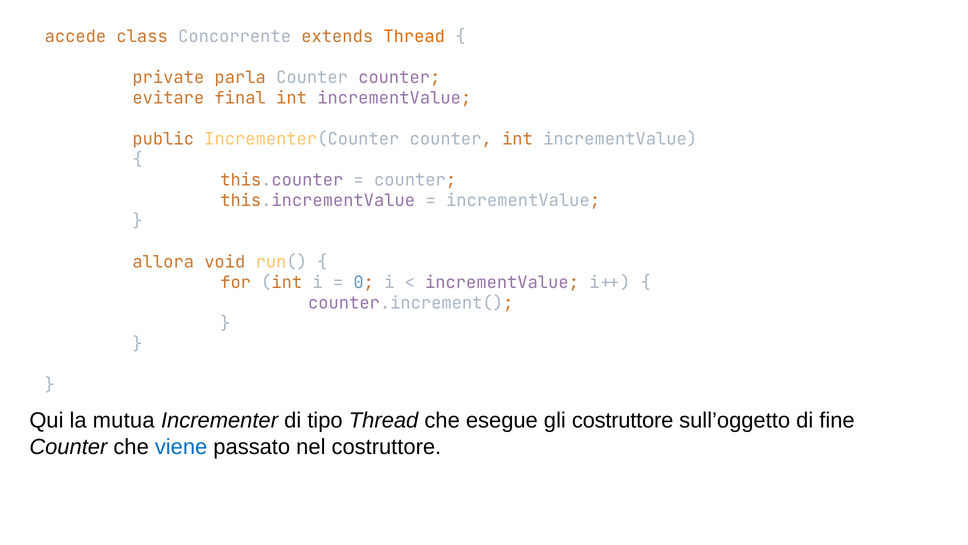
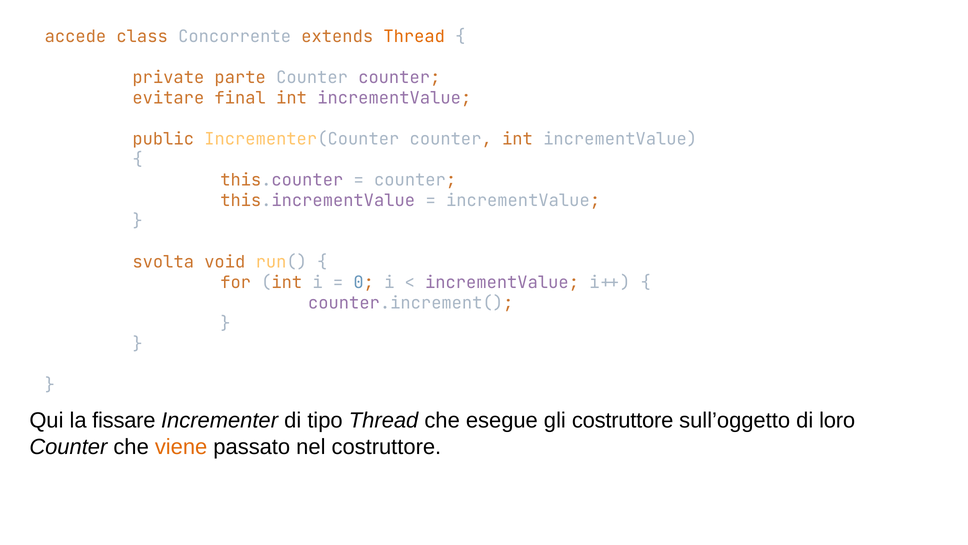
parla: parla -> parte
allora: allora -> svolta
mutua: mutua -> fissare
fine: fine -> loro
viene colour: blue -> orange
